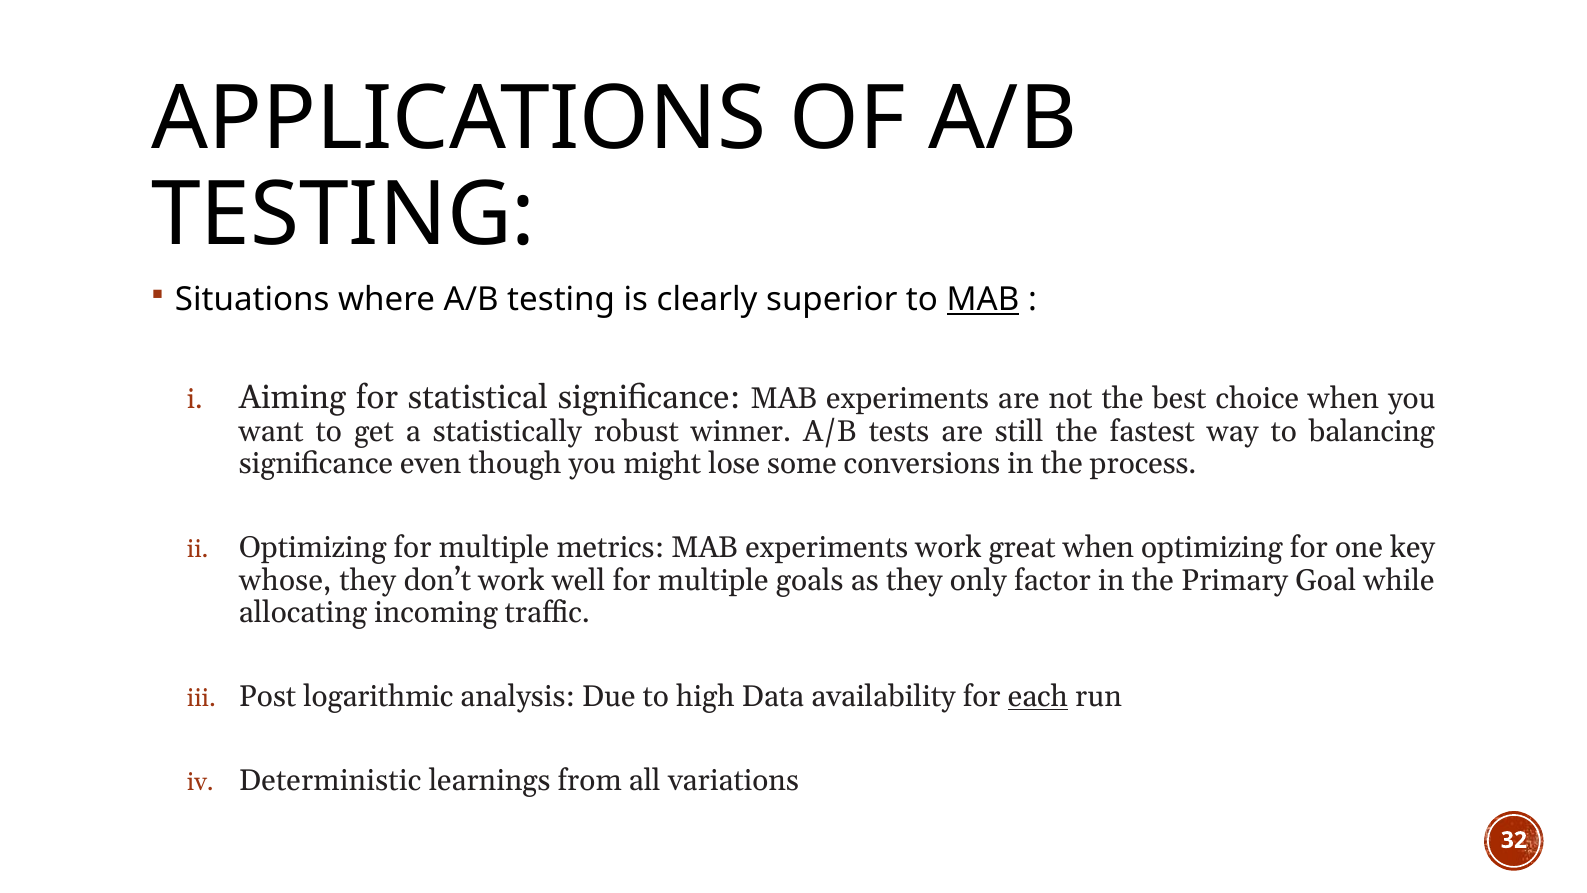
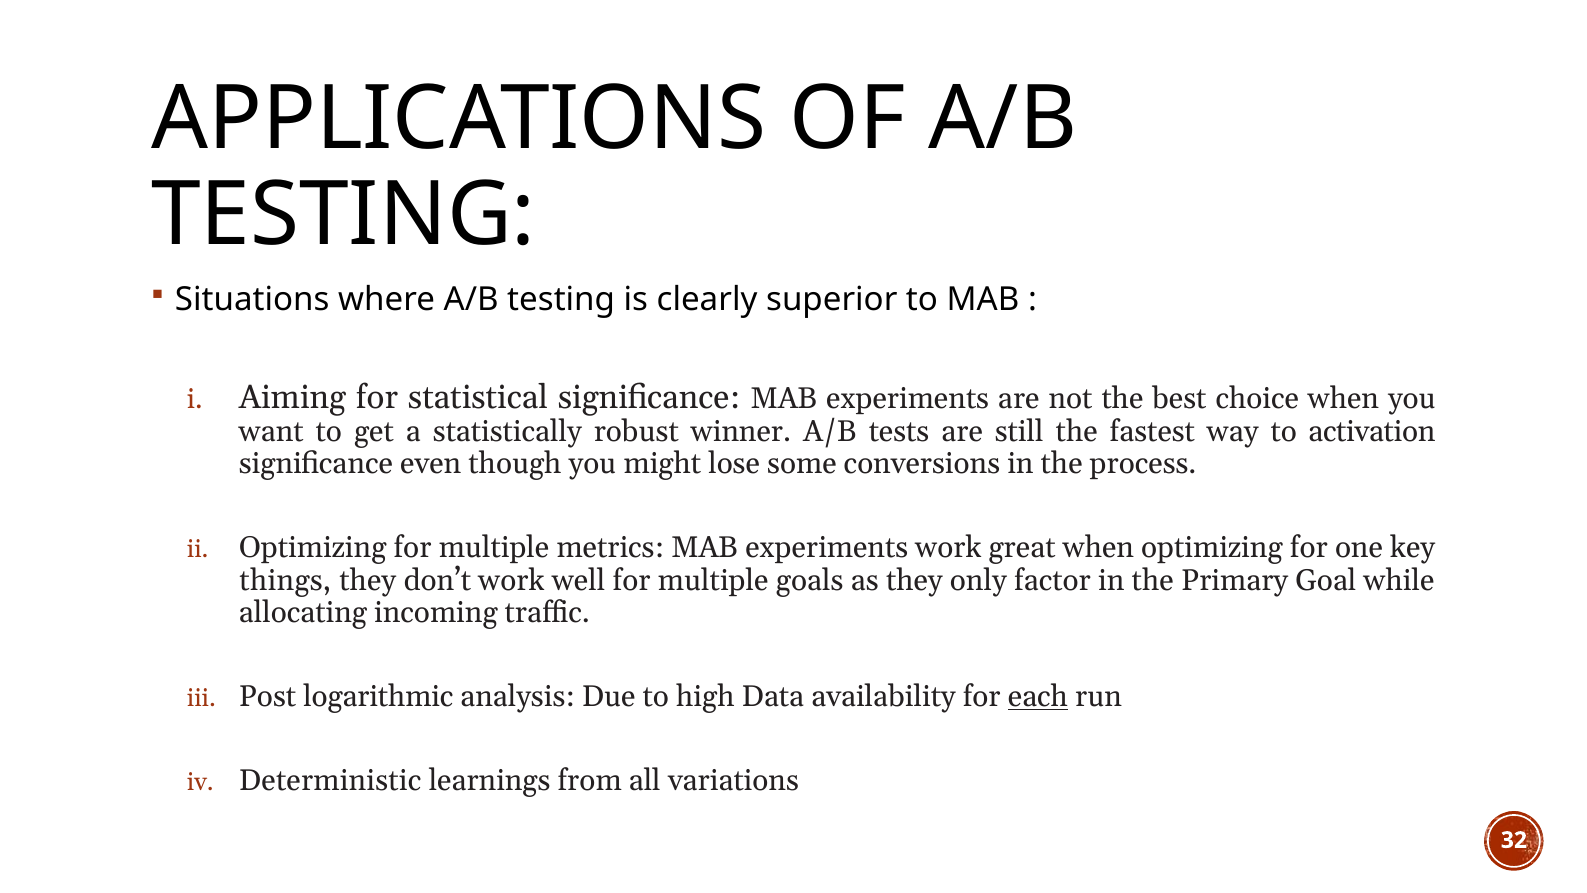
MAB at (983, 300) underline: present -> none
balancing: balancing -> activation
whose: whose -> things
